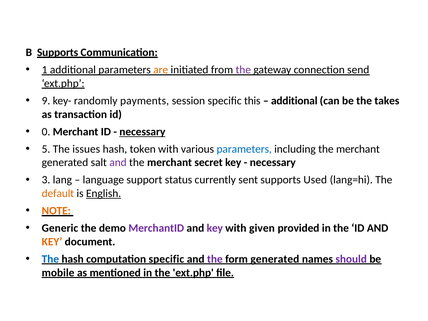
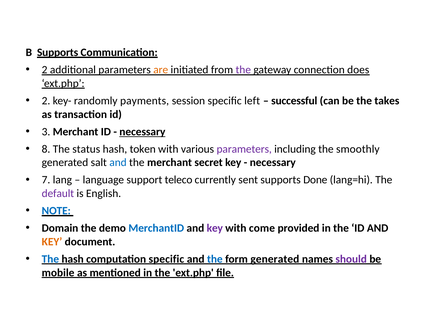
1 at (45, 70): 1 -> 2
send: send -> does
9 at (46, 101): 9 -> 2
this: this -> left
additional at (294, 101): additional -> successful
0: 0 -> 3
5: 5 -> 8
issues: issues -> status
parameters at (244, 149) colour: blue -> purple
including the merchant: merchant -> smoothly
and at (118, 163) colour: purple -> blue
3: 3 -> 7
status: status -> teleco
Used: Used -> Done
default colour: orange -> purple
English underline: present -> none
NOTE colour: orange -> blue
Generic: Generic -> Domain
MerchantID colour: purple -> blue
given: given -> come
the at (215, 259) colour: purple -> blue
